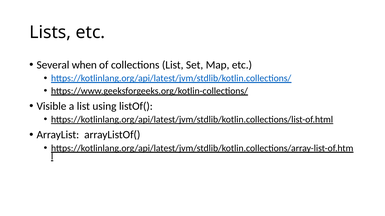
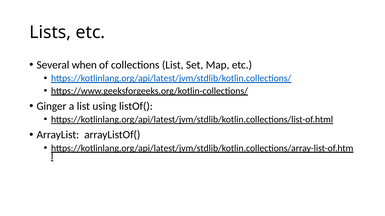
Visible: Visible -> Ginger
